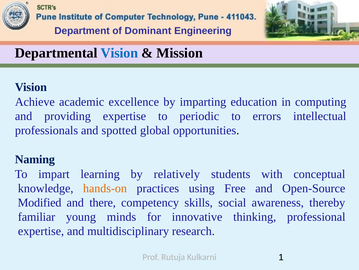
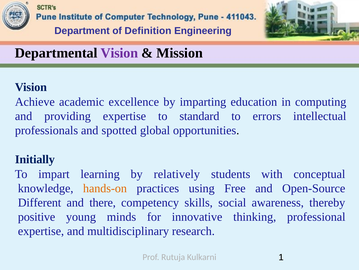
Dominant: Dominant -> Definition
Vision at (119, 53) colour: blue -> purple
periodic: periodic -> standard
Naming: Naming -> Initially
Modified: Modified -> Different
familiar: familiar -> positive
